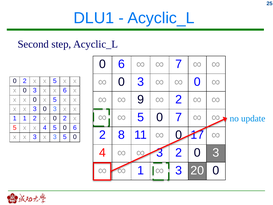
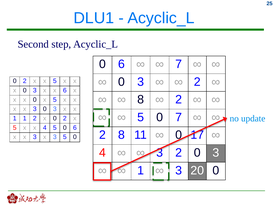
0 at (197, 82): 0 -> 2
9 at (141, 99): 9 -> 8
